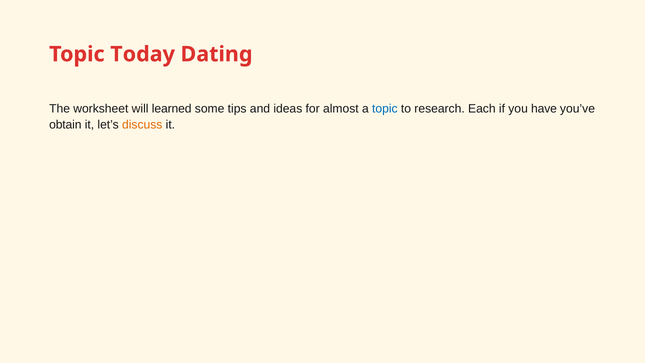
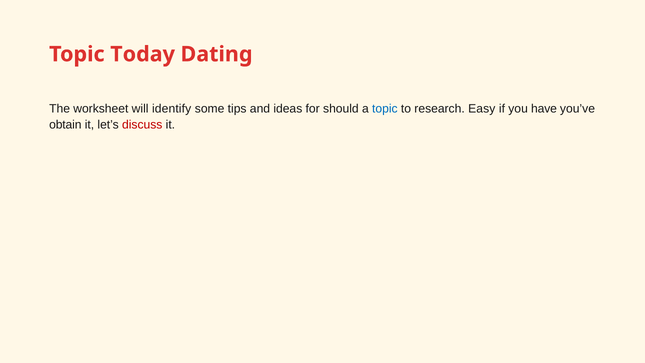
learned: learned -> identify
almost: almost -> should
Each: Each -> Easy
discuss colour: orange -> red
